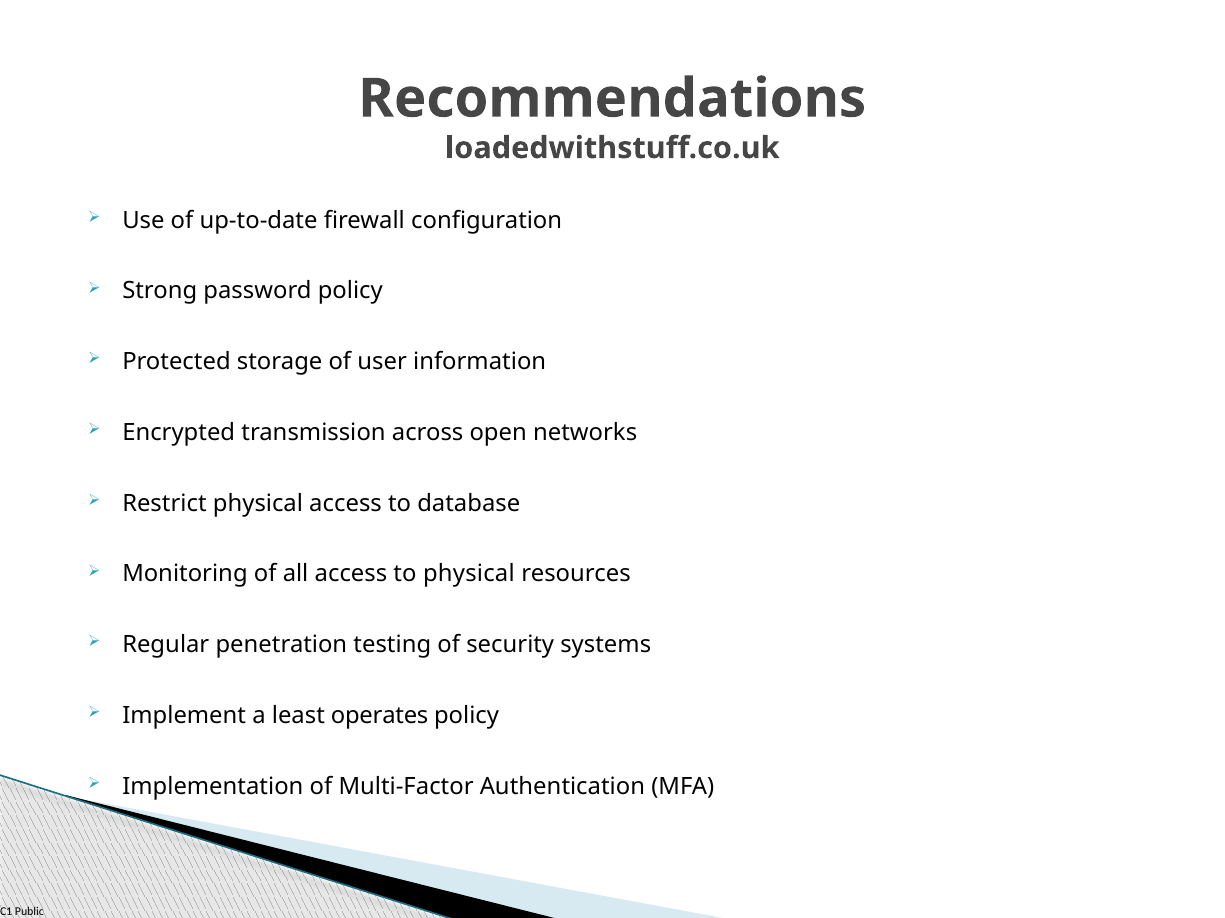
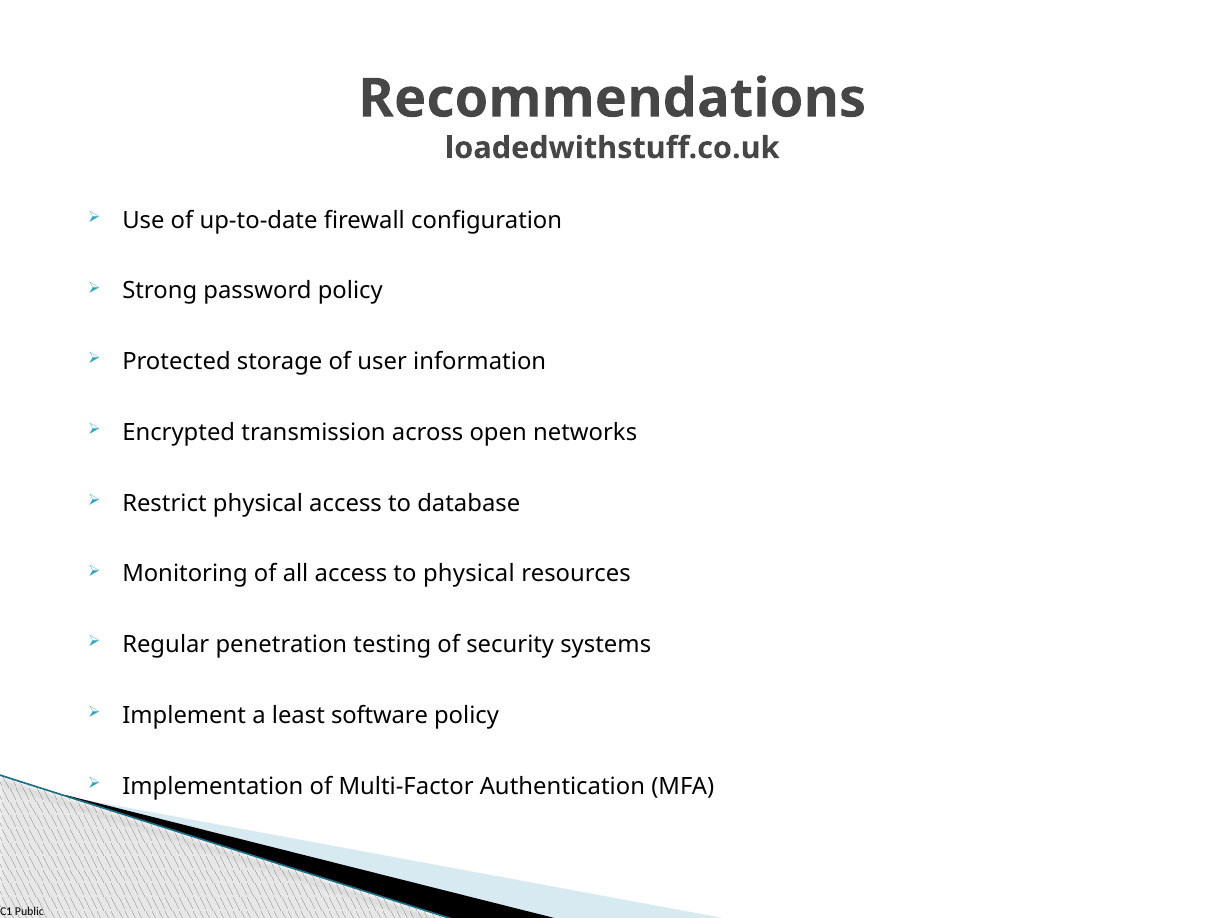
operates: operates -> software
